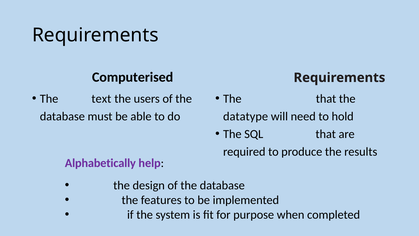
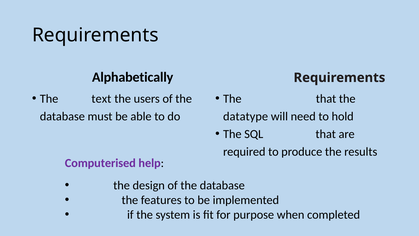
Computerised: Computerised -> Alphabetically
Alphabetically: Alphabetically -> Computerised
